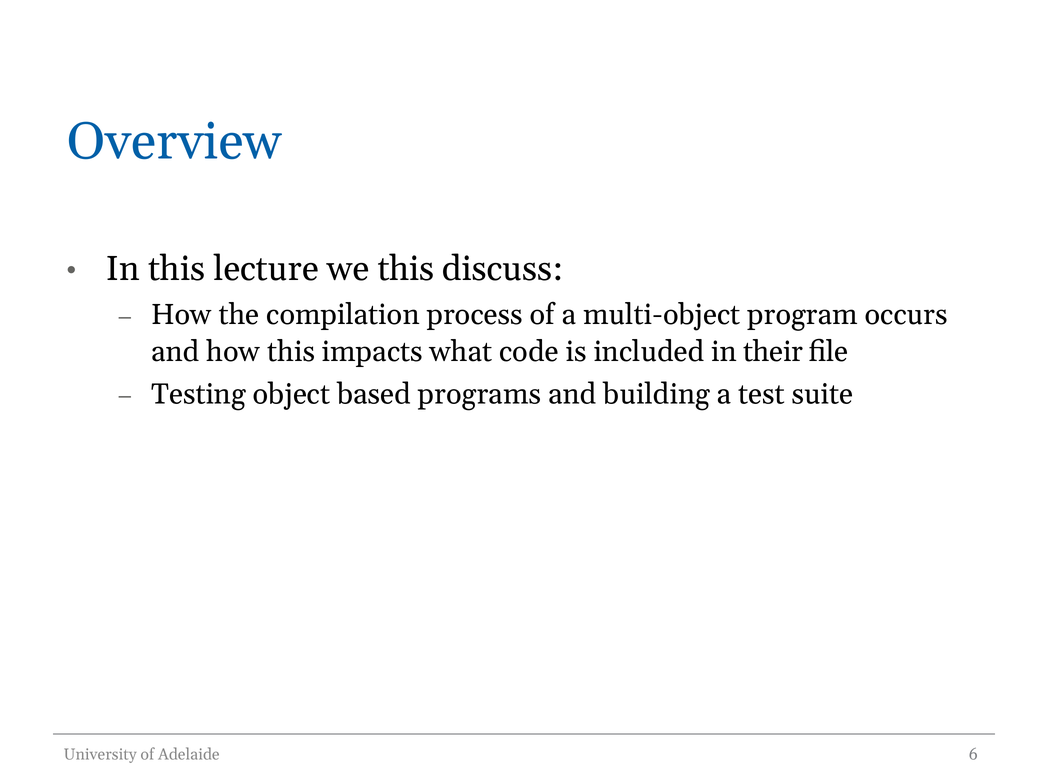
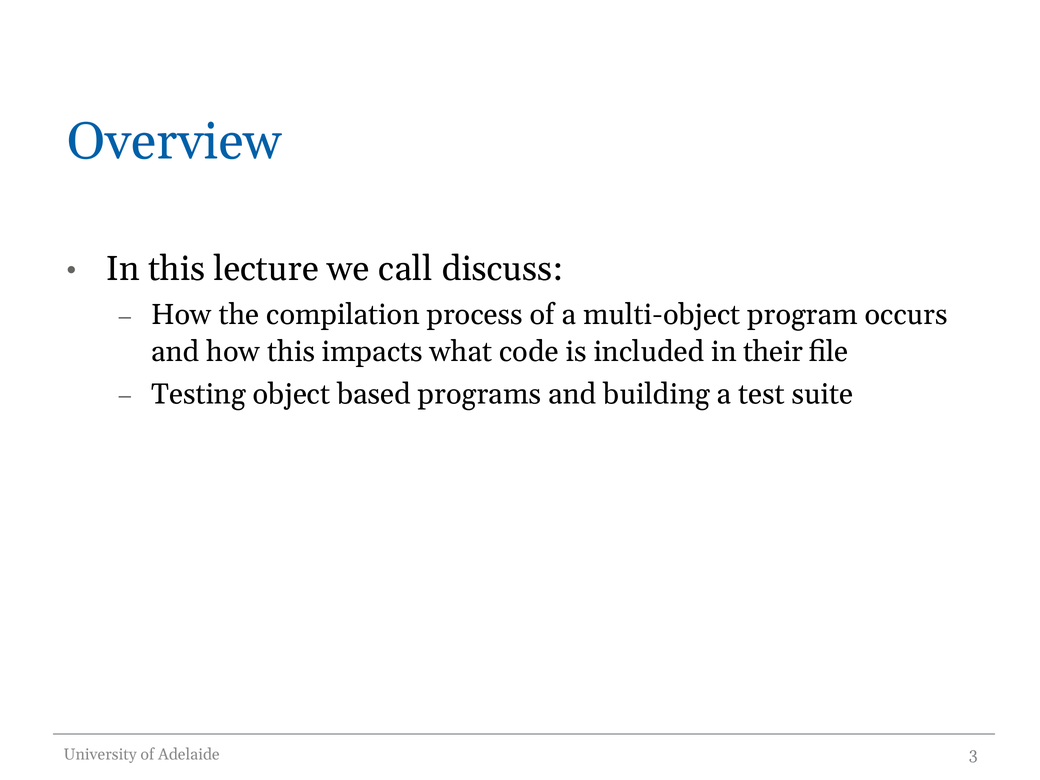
we this: this -> call
6: 6 -> 3
